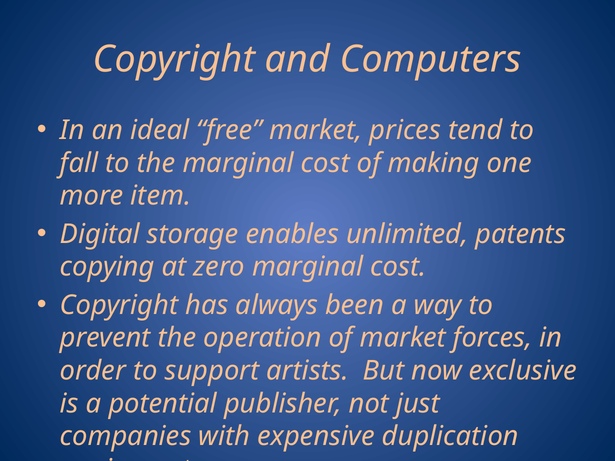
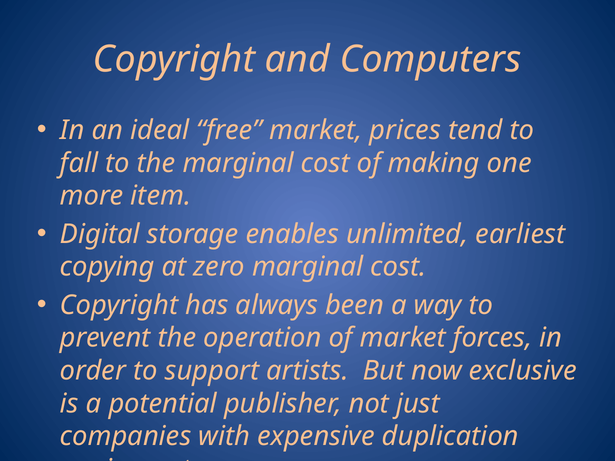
patents: patents -> earliest
